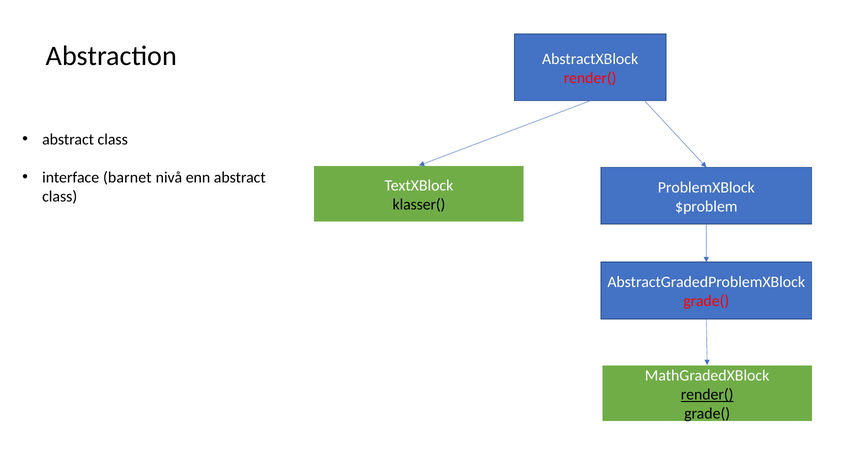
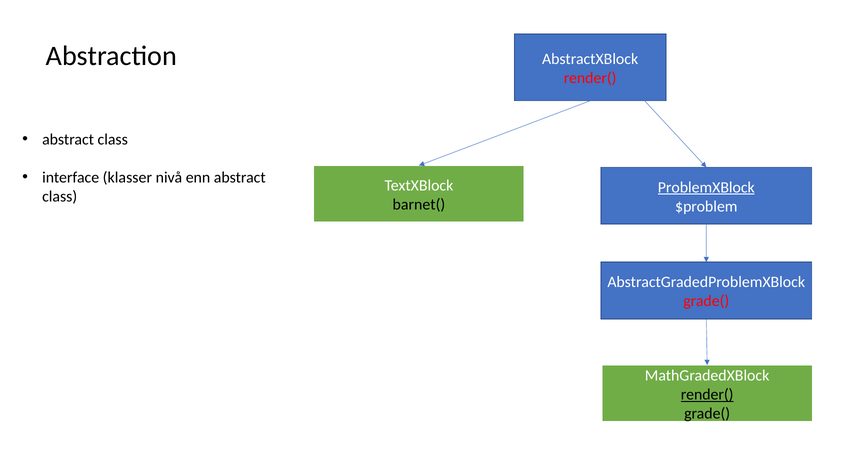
barnet: barnet -> klasser
ProblemXBlock underline: none -> present
klasser(: klasser( -> barnet(
